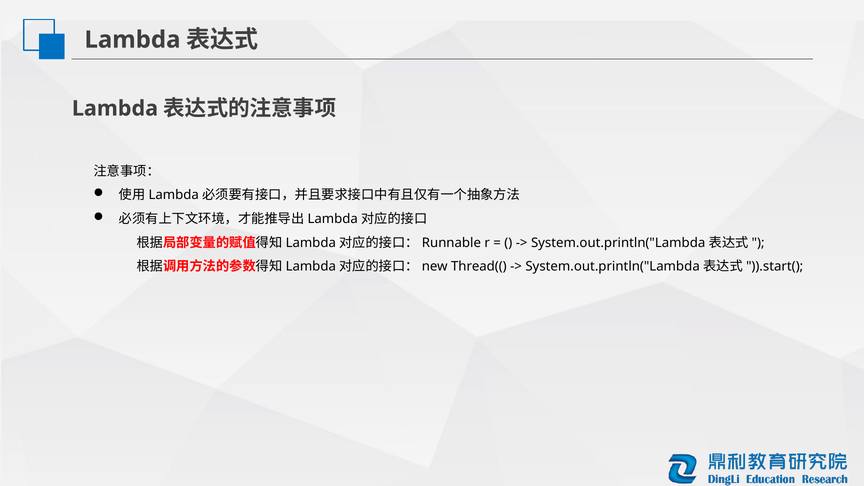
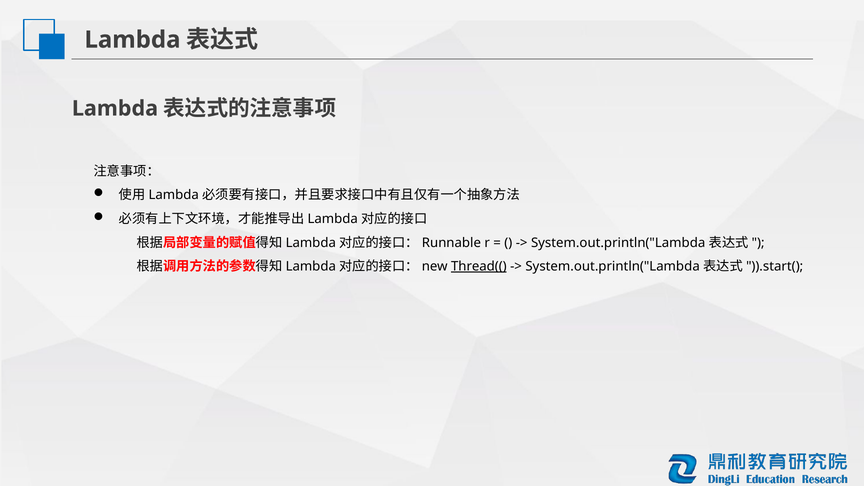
Thread(( underline: none -> present
